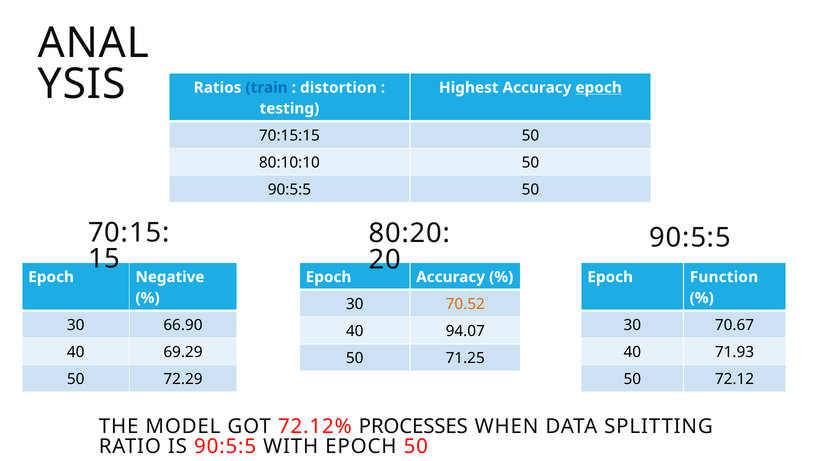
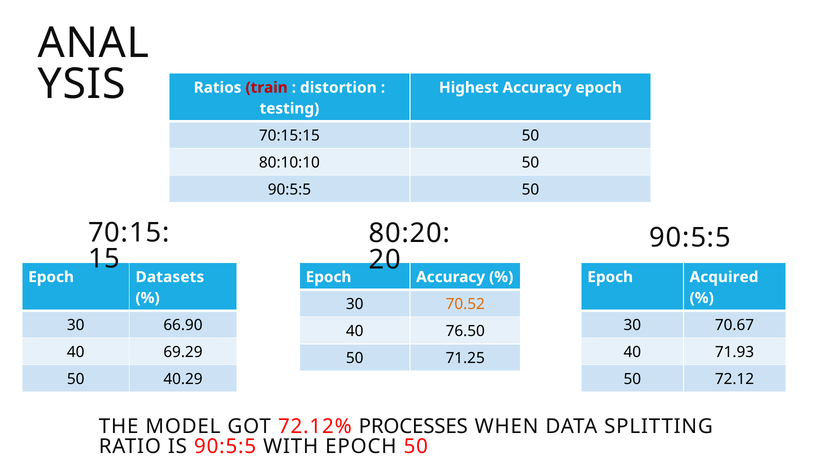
train colour: blue -> red
epoch at (599, 88) underline: present -> none
Negative: Negative -> Datasets
Function: Function -> Acquired
94.07: 94.07 -> 76.50
72.29: 72.29 -> 40.29
